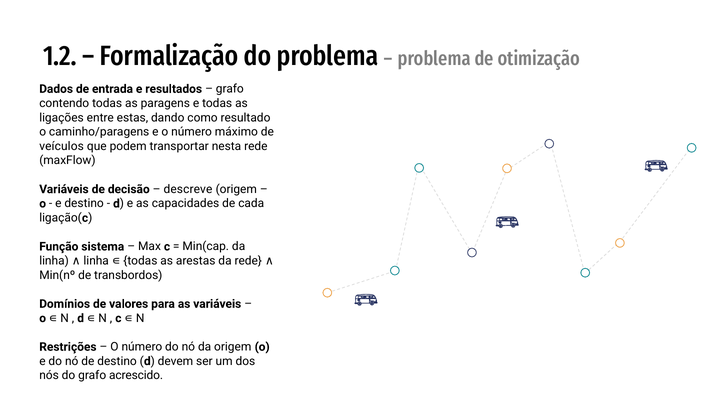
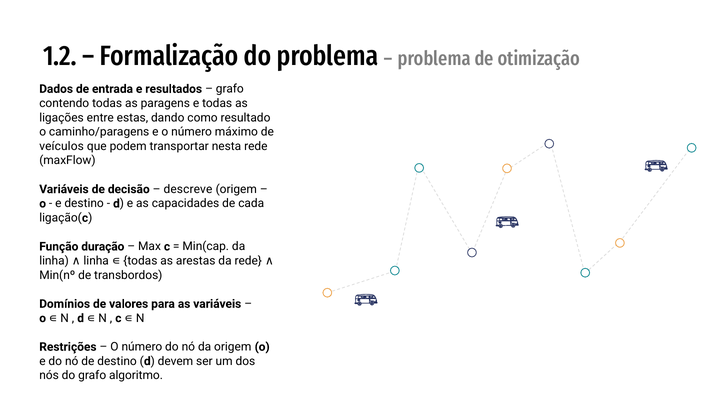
sistema: sistema -> duração
acrescido: acrescido -> algoritmo
